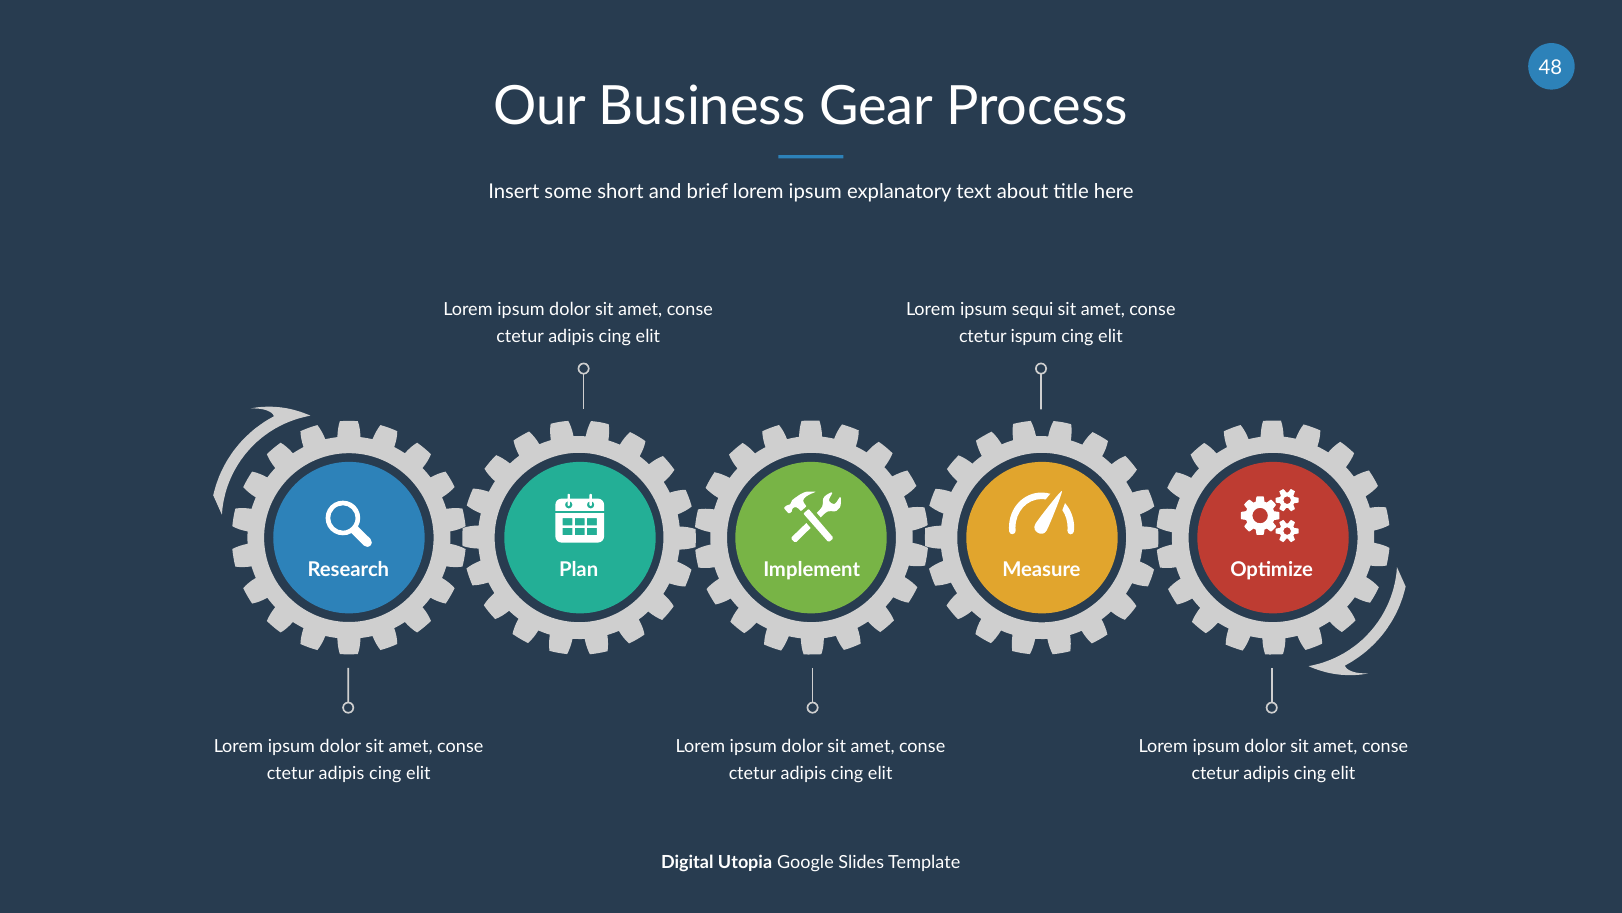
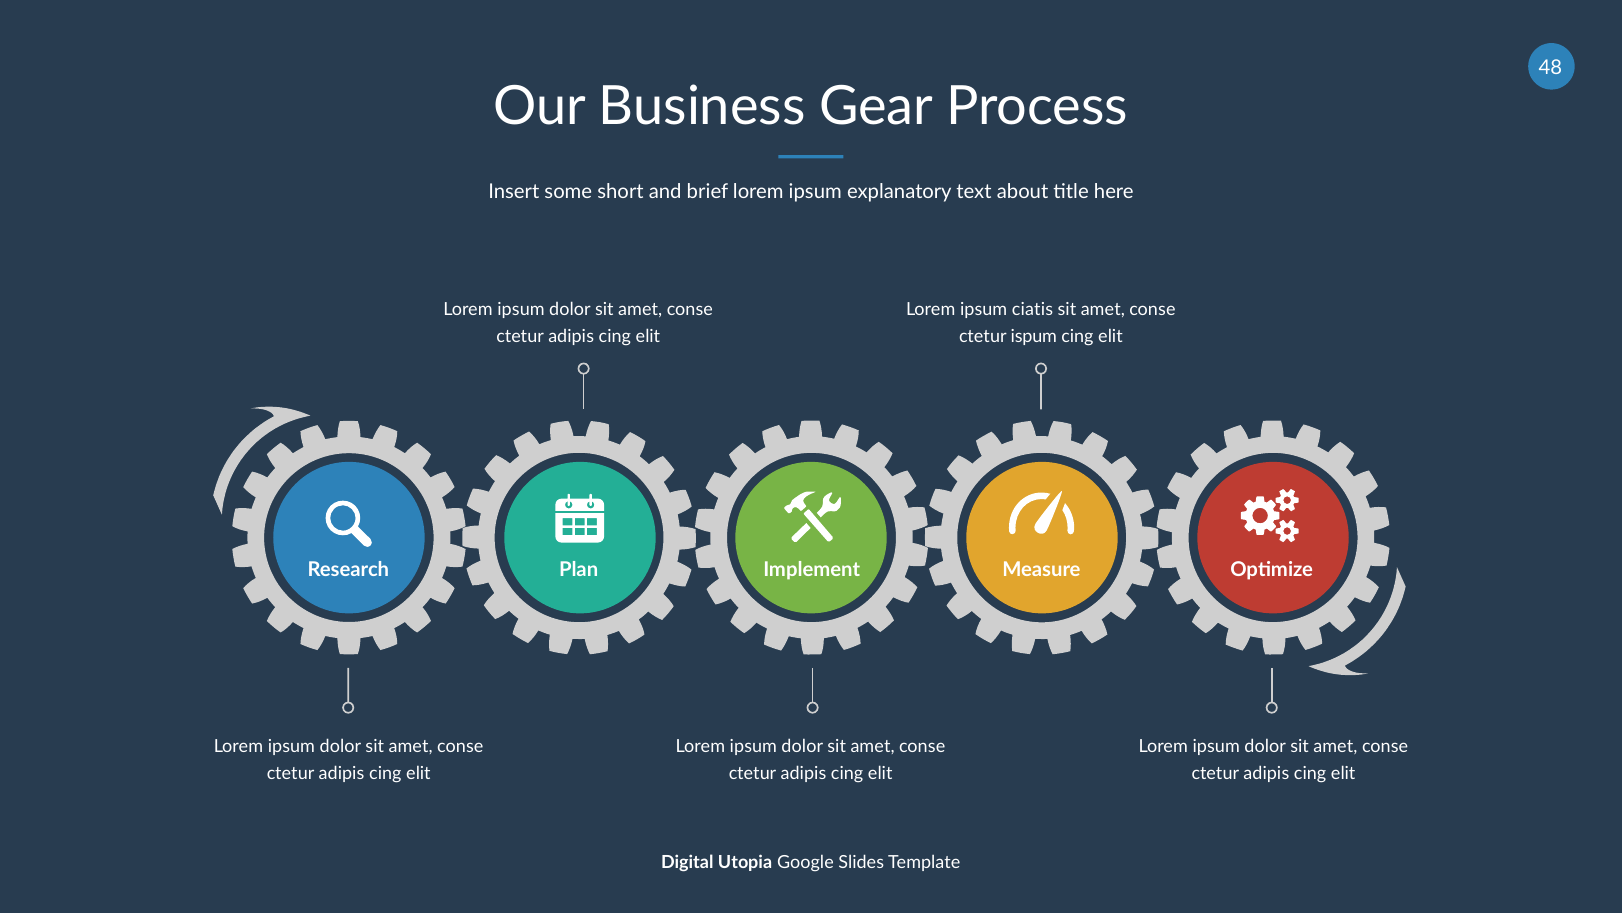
sequi: sequi -> ciatis
